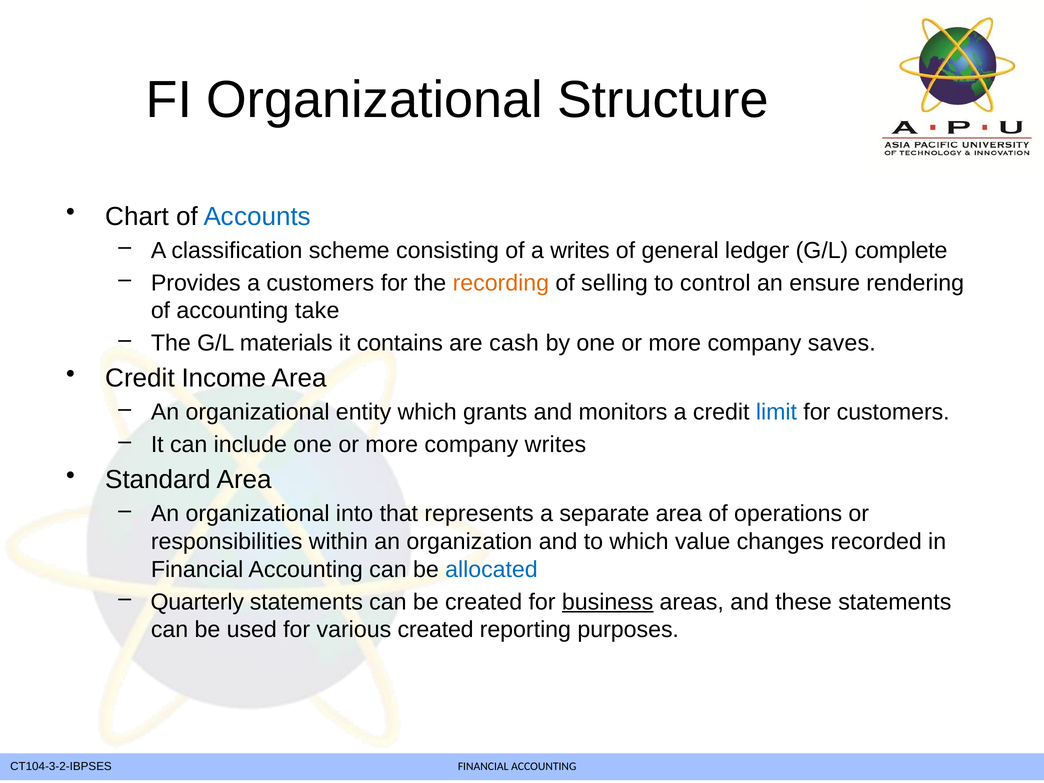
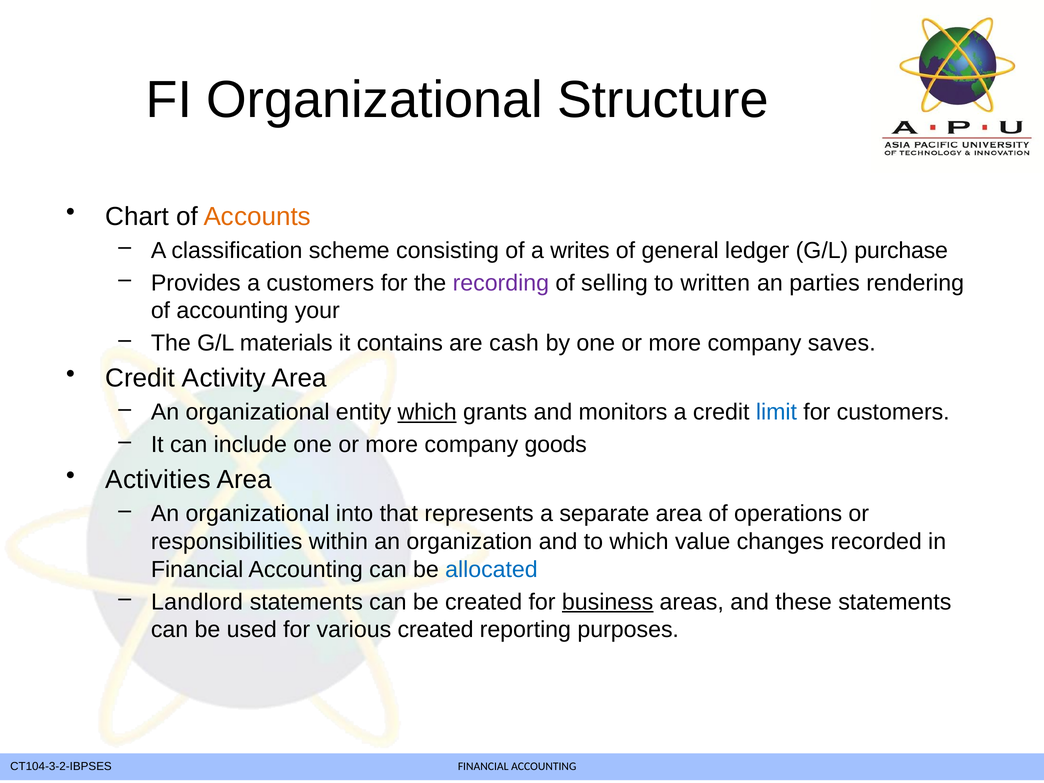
Accounts colour: blue -> orange
complete: complete -> purchase
recording colour: orange -> purple
control: control -> written
ensure: ensure -> parties
take: take -> your
Income: Income -> Activity
which at (427, 412) underline: none -> present
company writes: writes -> goods
Standard: Standard -> Activities
Quarterly: Quarterly -> Landlord
